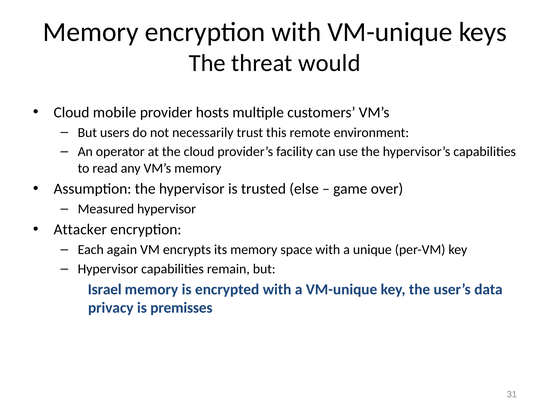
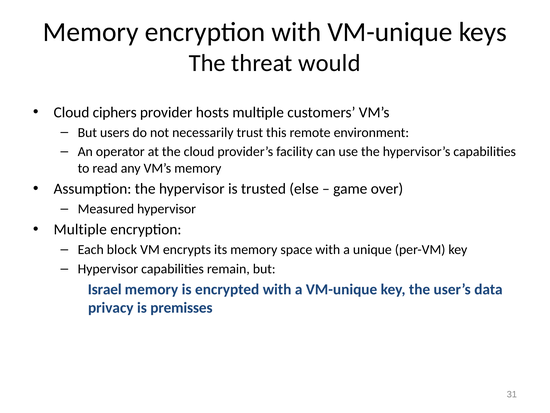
mobile: mobile -> ciphers
Attacker at (80, 229): Attacker -> Multiple
again: again -> block
